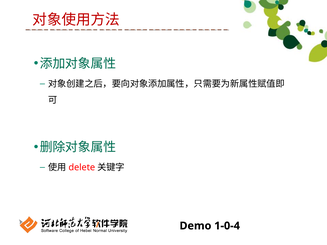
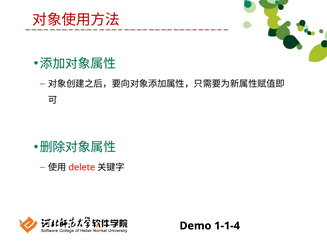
1-0-4: 1-0-4 -> 1-1-4
